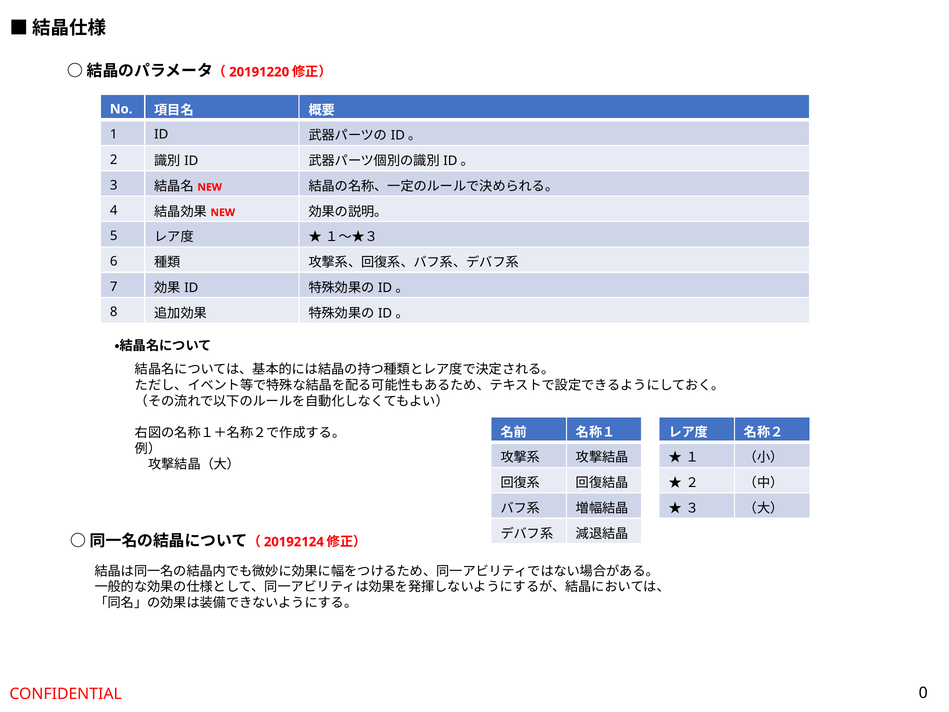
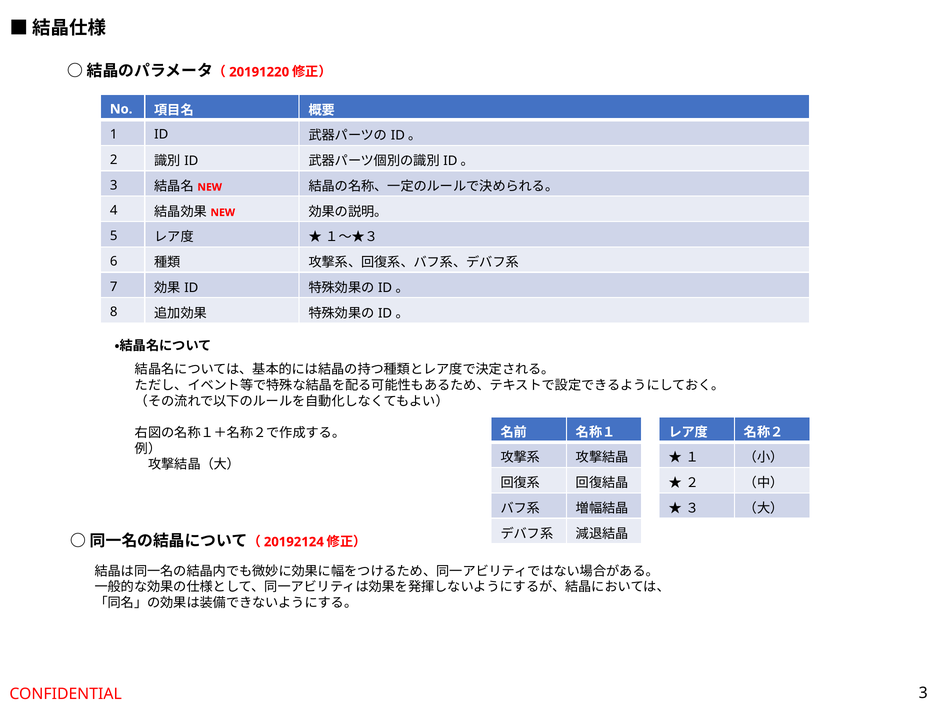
CONFIDENTIAL 0: 0 -> 3
